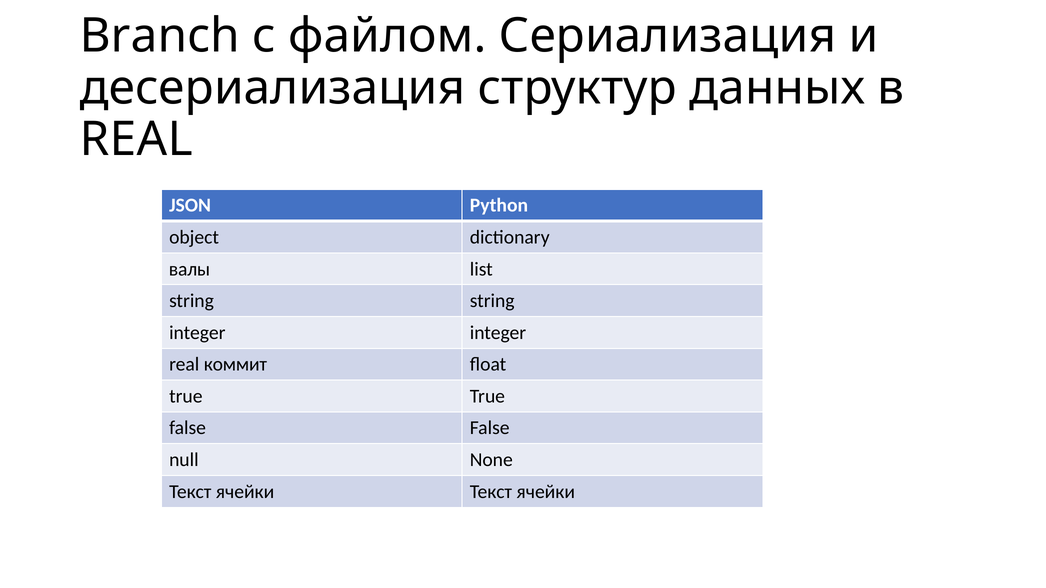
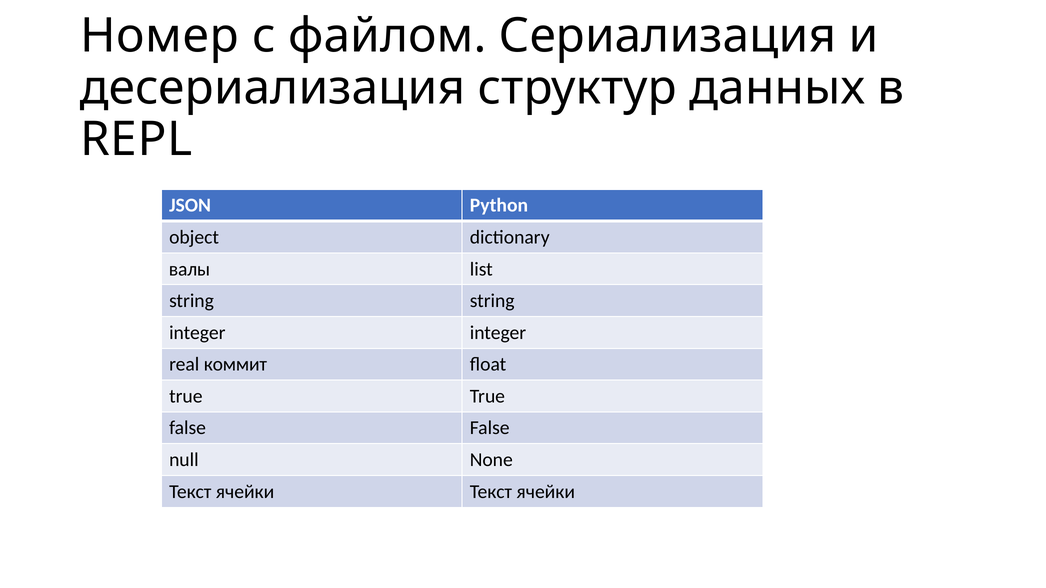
Branch: Branch -> Номер
REAL at (136, 140): REAL -> REPL
